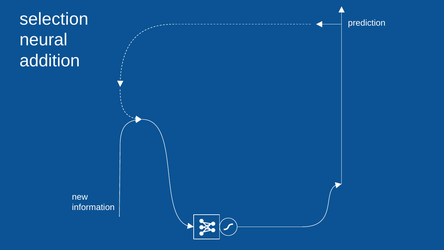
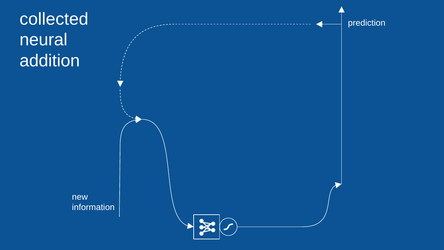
selection: selection -> collected
